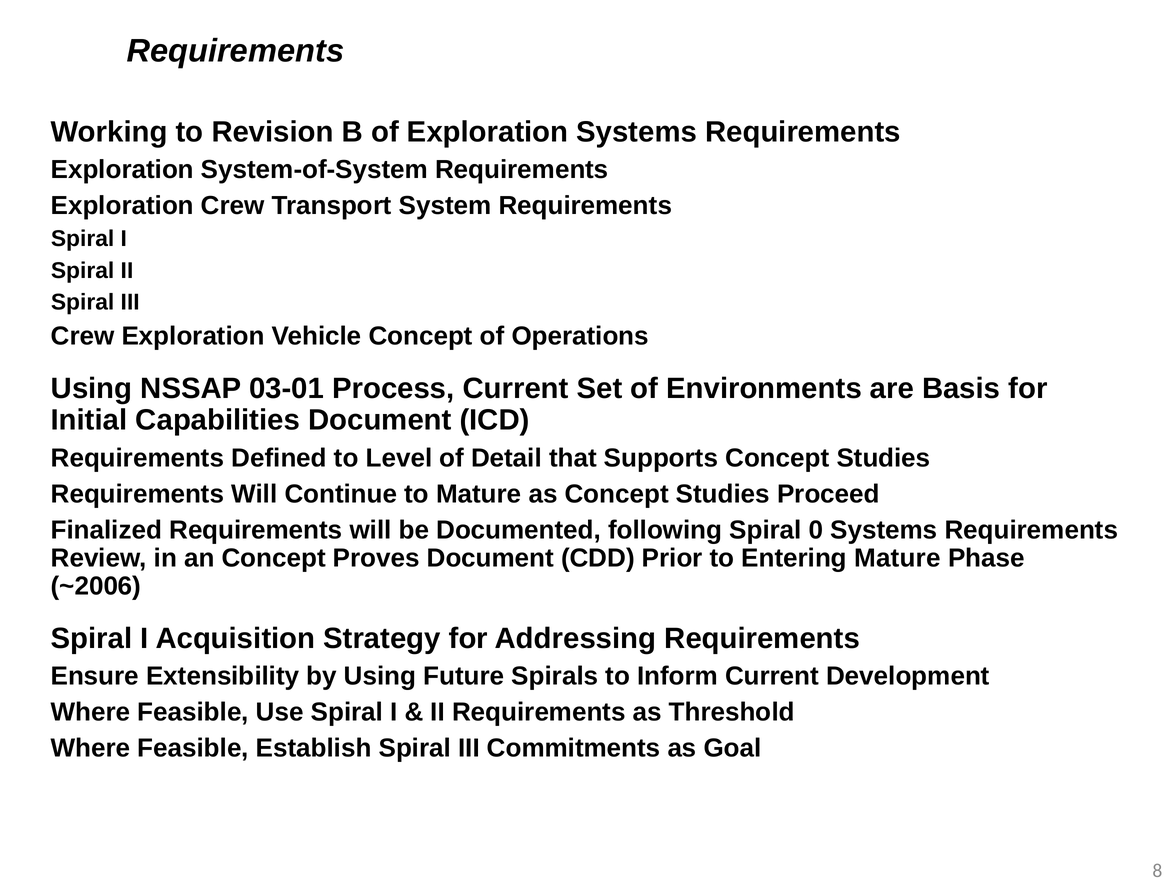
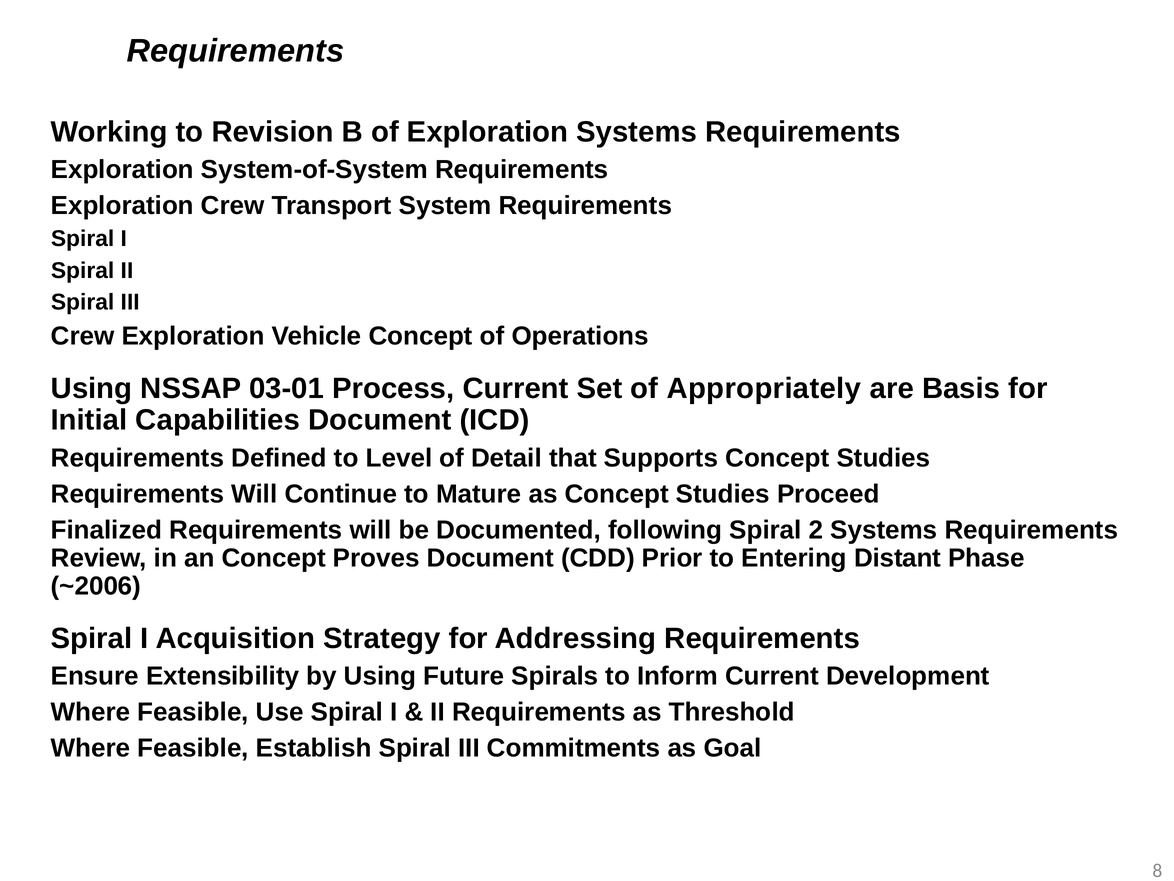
Environments: Environments -> Appropriately
0: 0 -> 2
Entering Mature: Mature -> Distant
